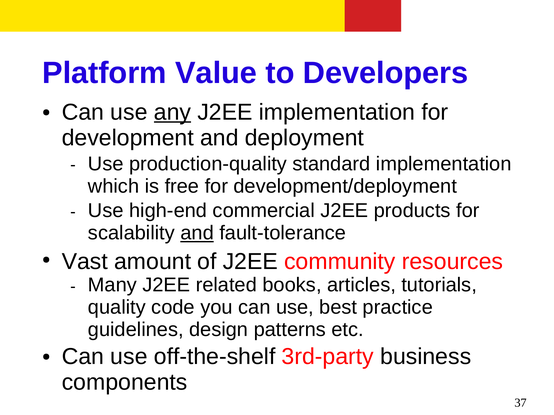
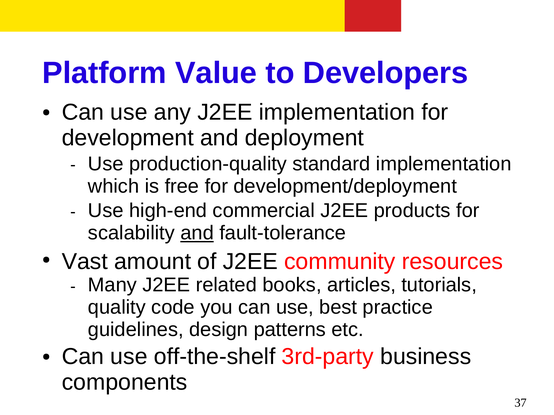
any underline: present -> none
